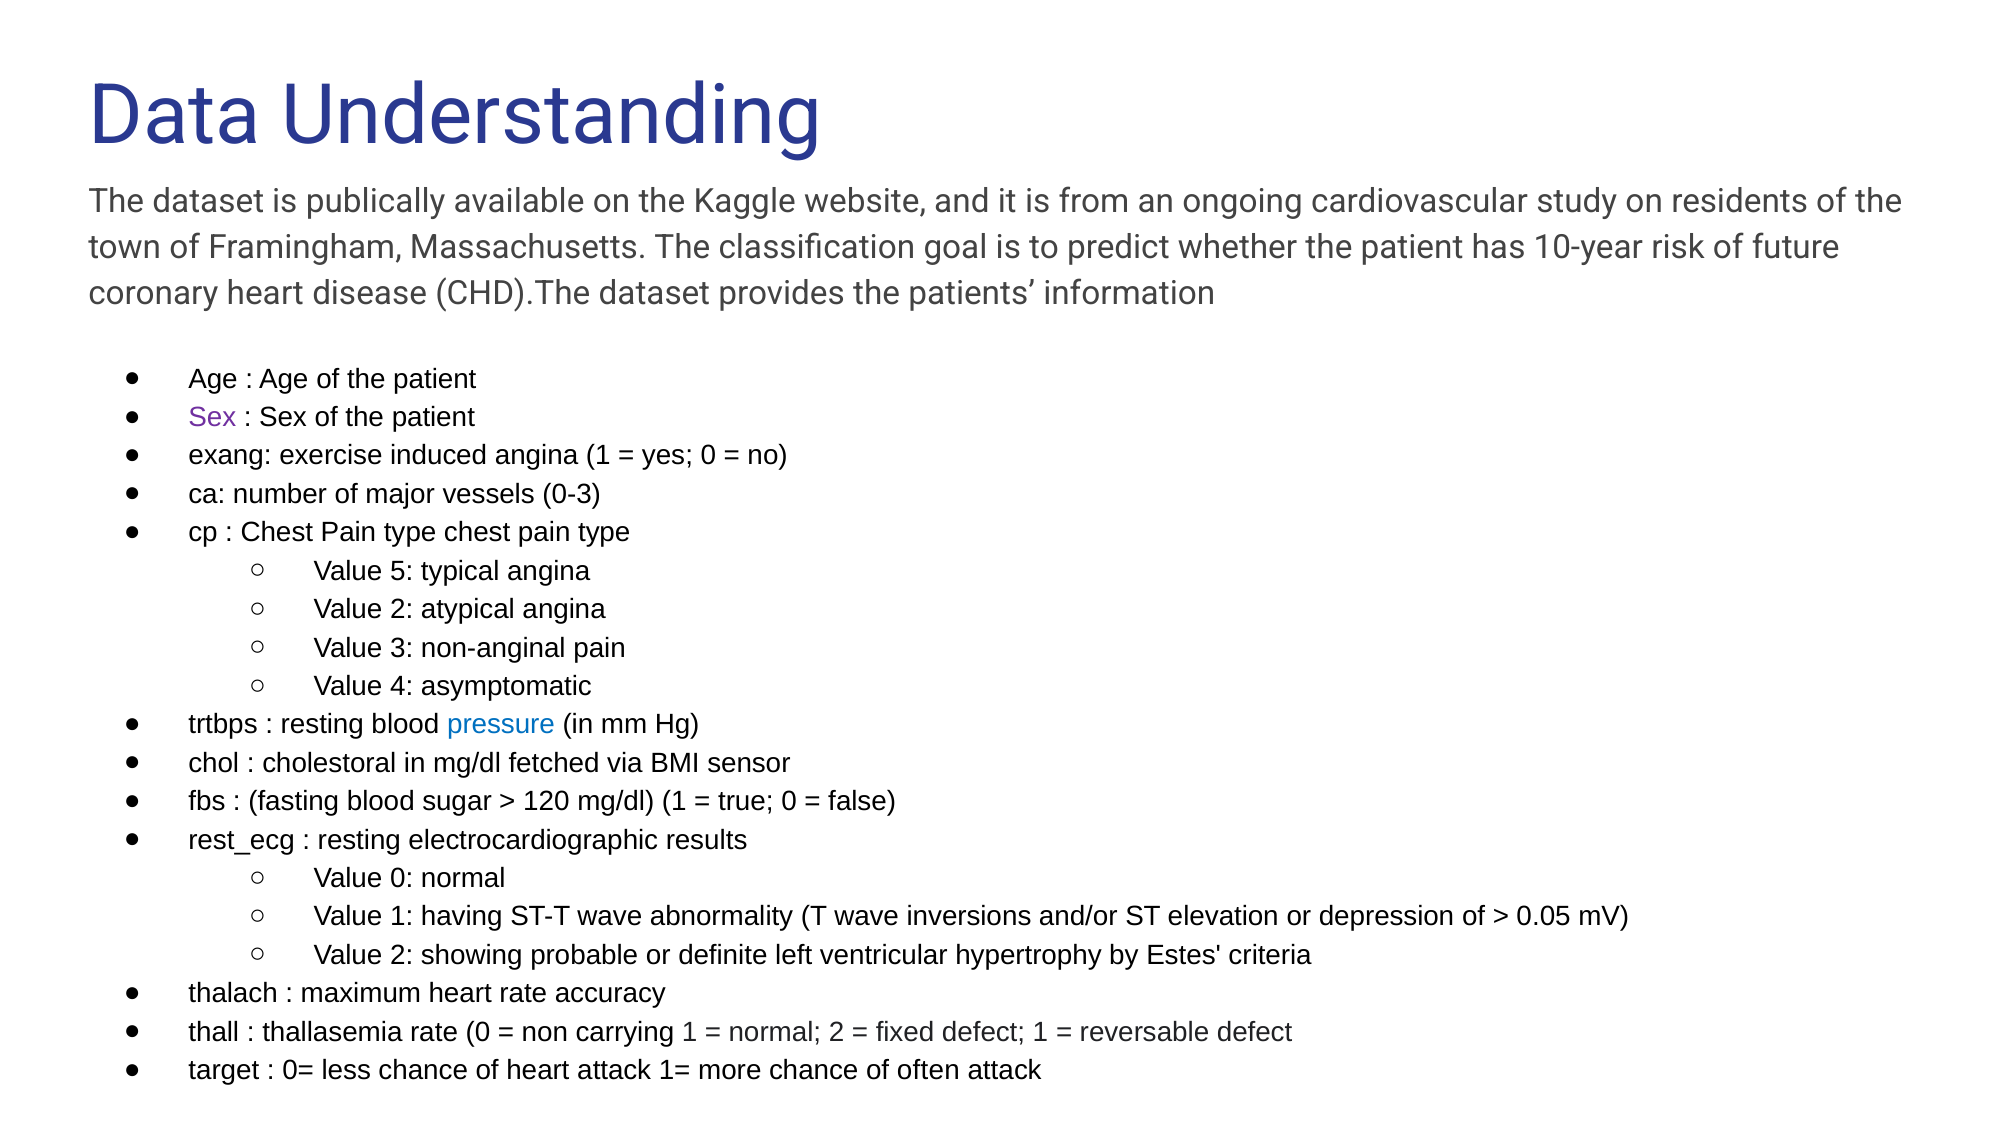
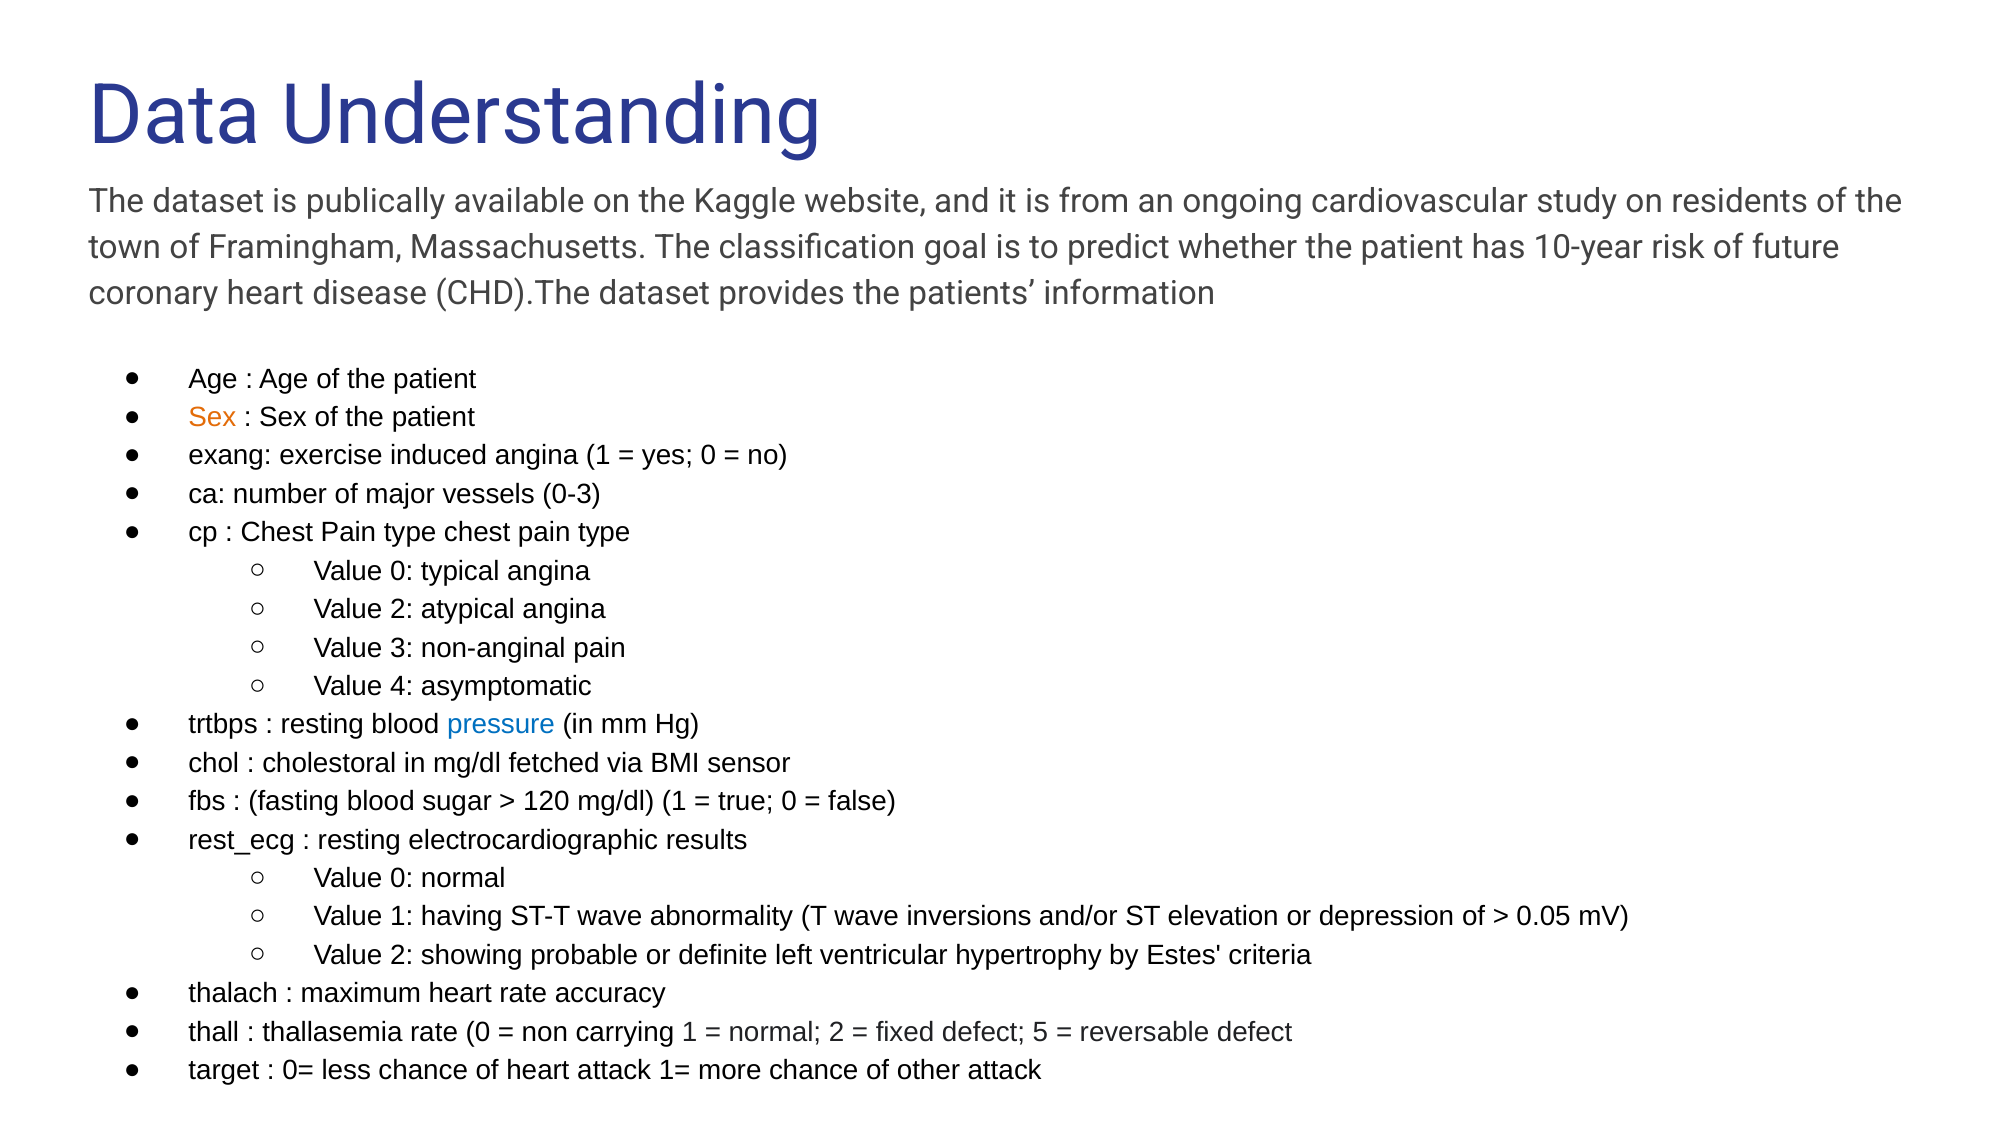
Sex at (212, 417) colour: purple -> orange
5 at (402, 571): 5 -> 0
defect 1: 1 -> 5
often: often -> other
